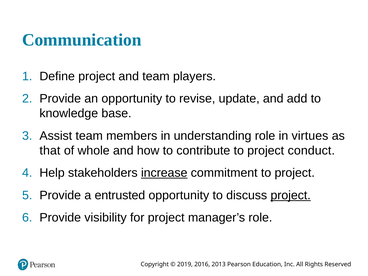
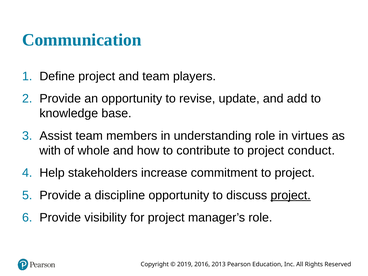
that: that -> with
increase underline: present -> none
entrusted: entrusted -> discipline
